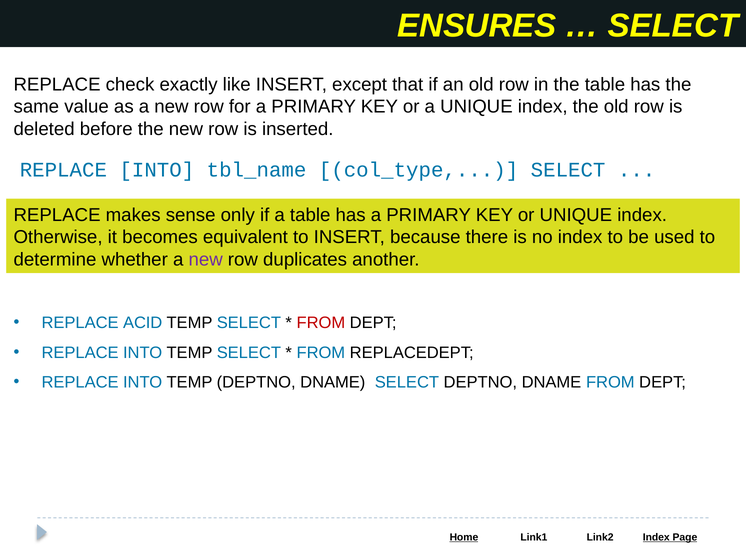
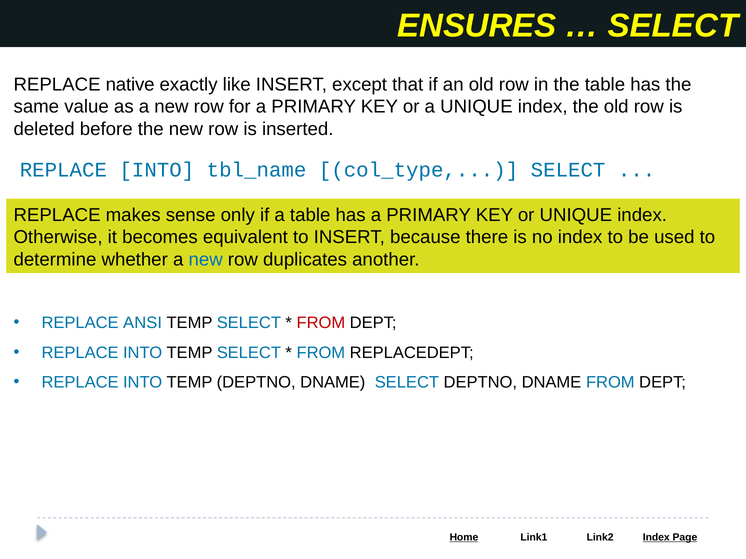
check: check -> native
new at (206, 260) colour: purple -> blue
ACID: ACID -> ANSI
